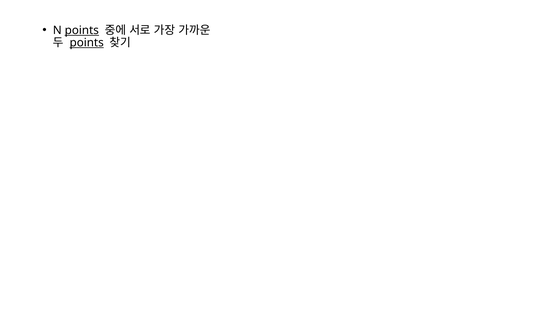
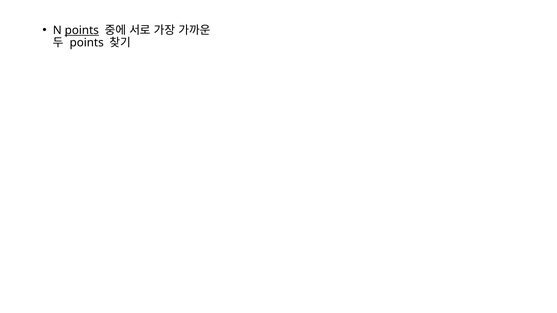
points at (87, 43) underline: present -> none
